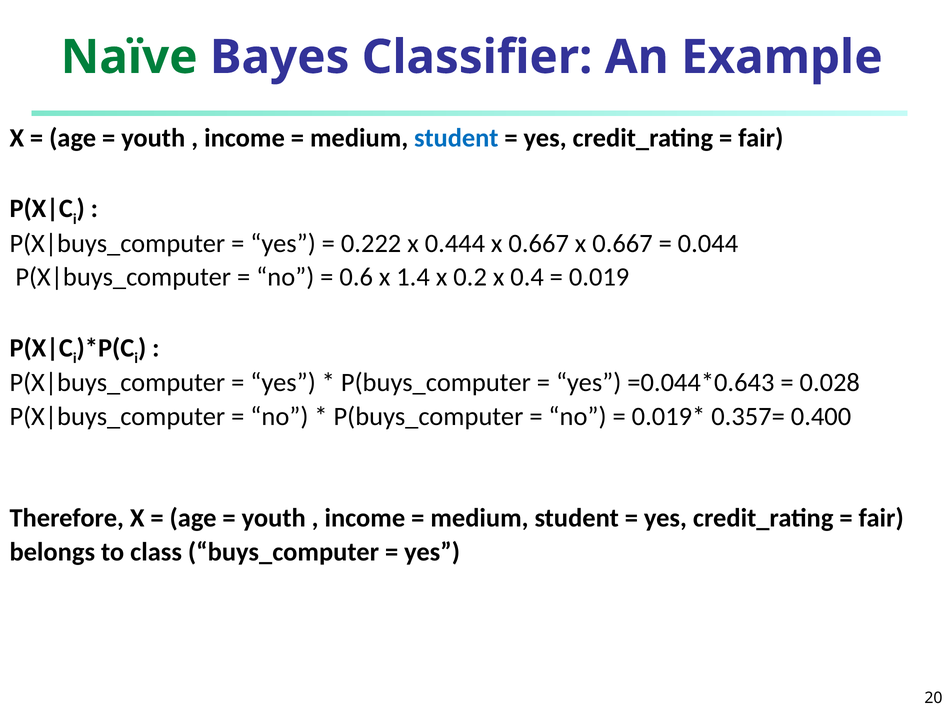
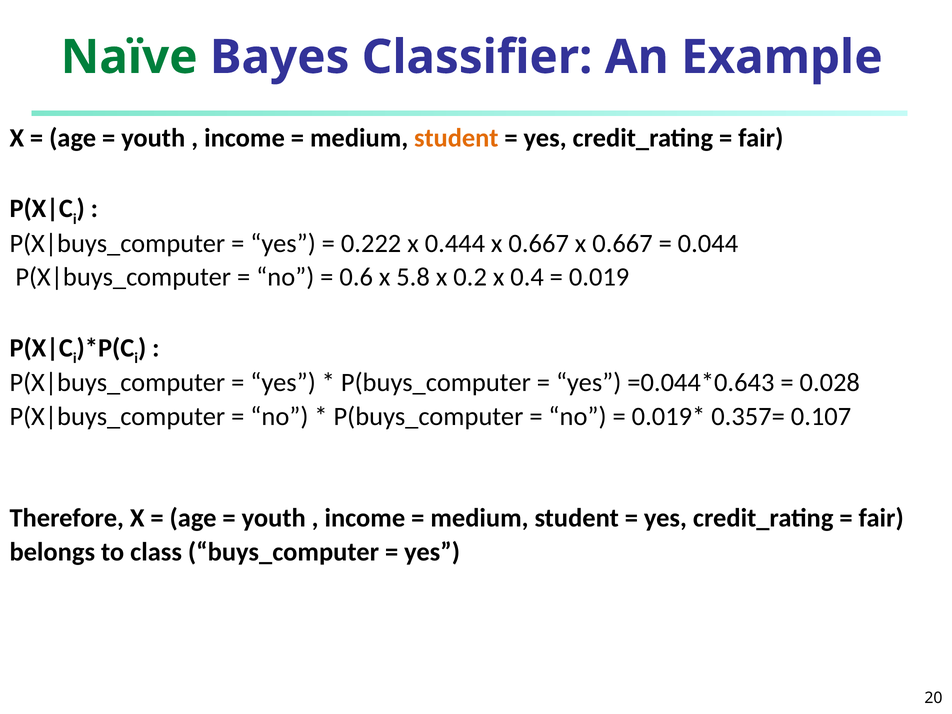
student at (456, 138) colour: blue -> orange
1.4: 1.4 -> 5.8
0.400: 0.400 -> 0.107
